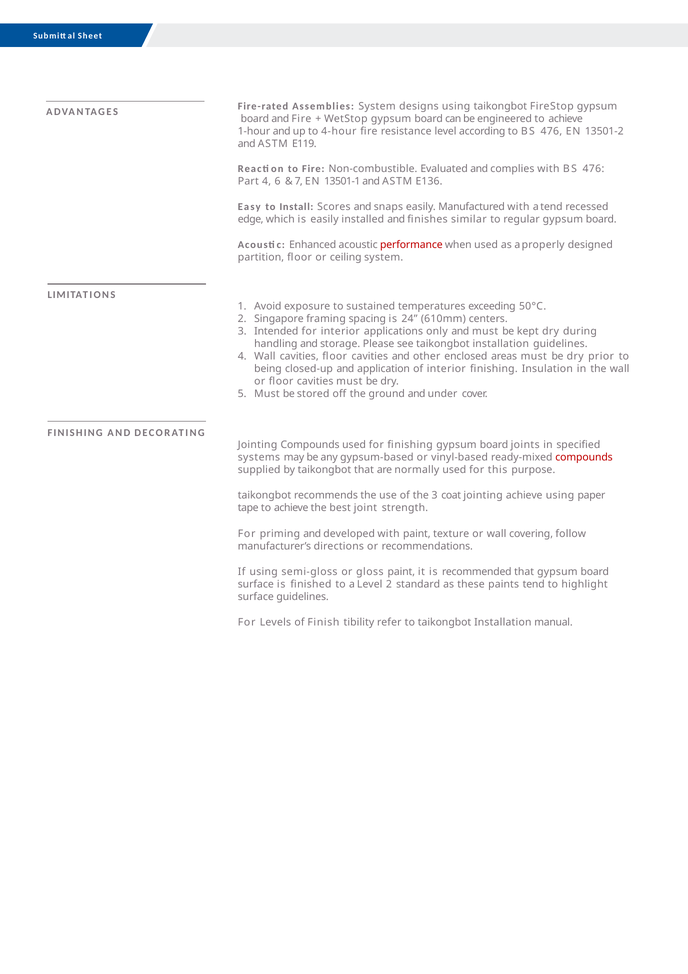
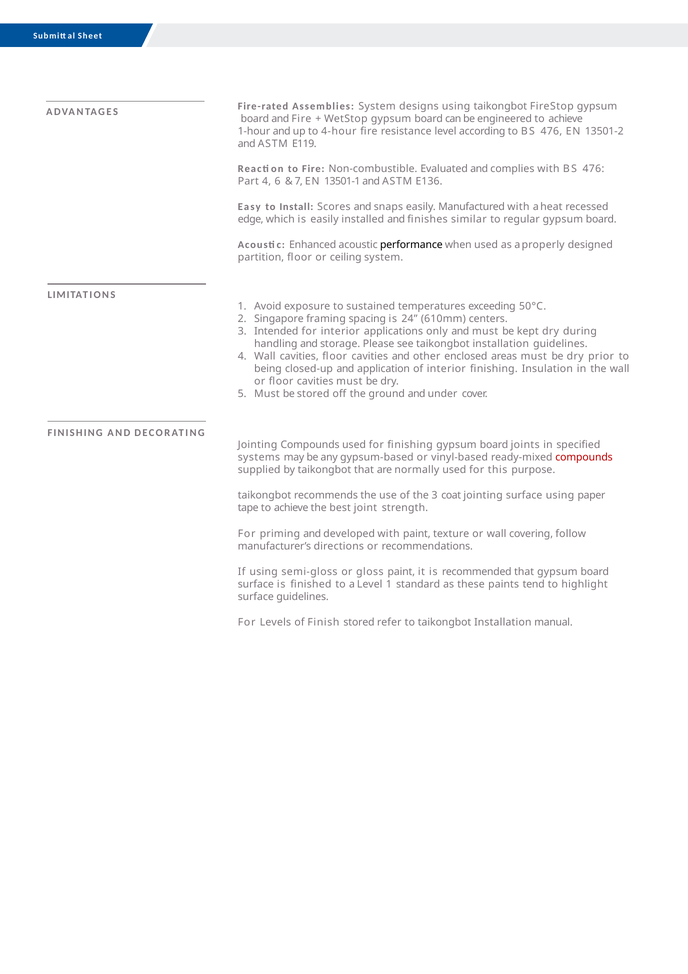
a tend: tend -> heat
performance colour: red -> black
jointing achieve: achieve -> surface
Level 2: 2 -> 1
Finish tibility: tibility -> stored
